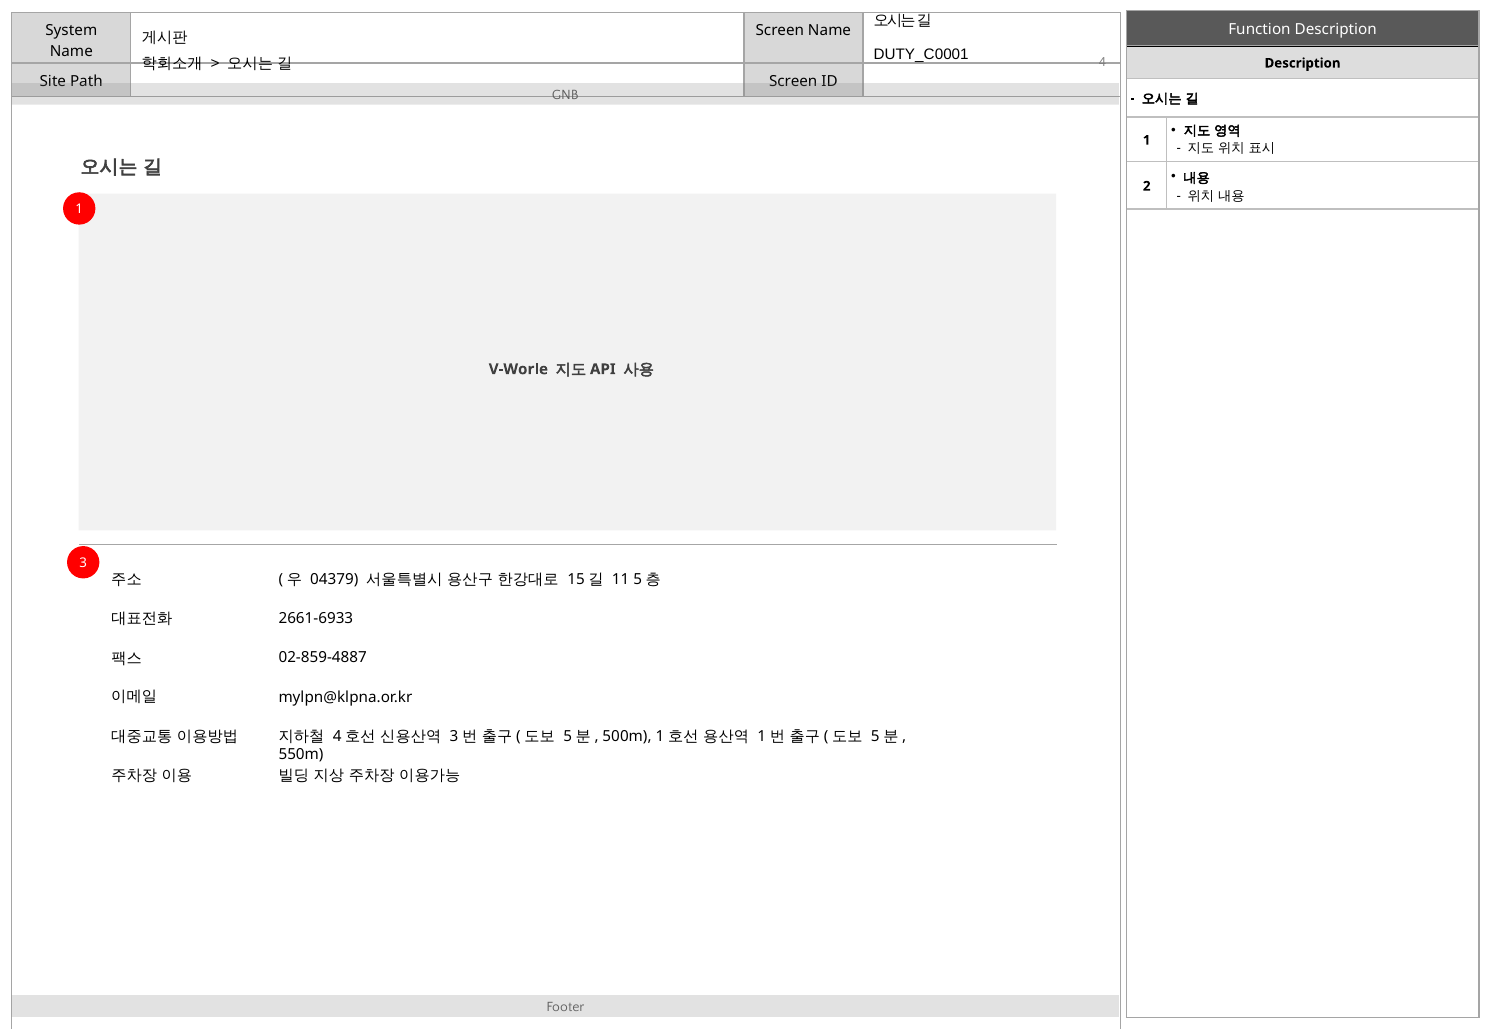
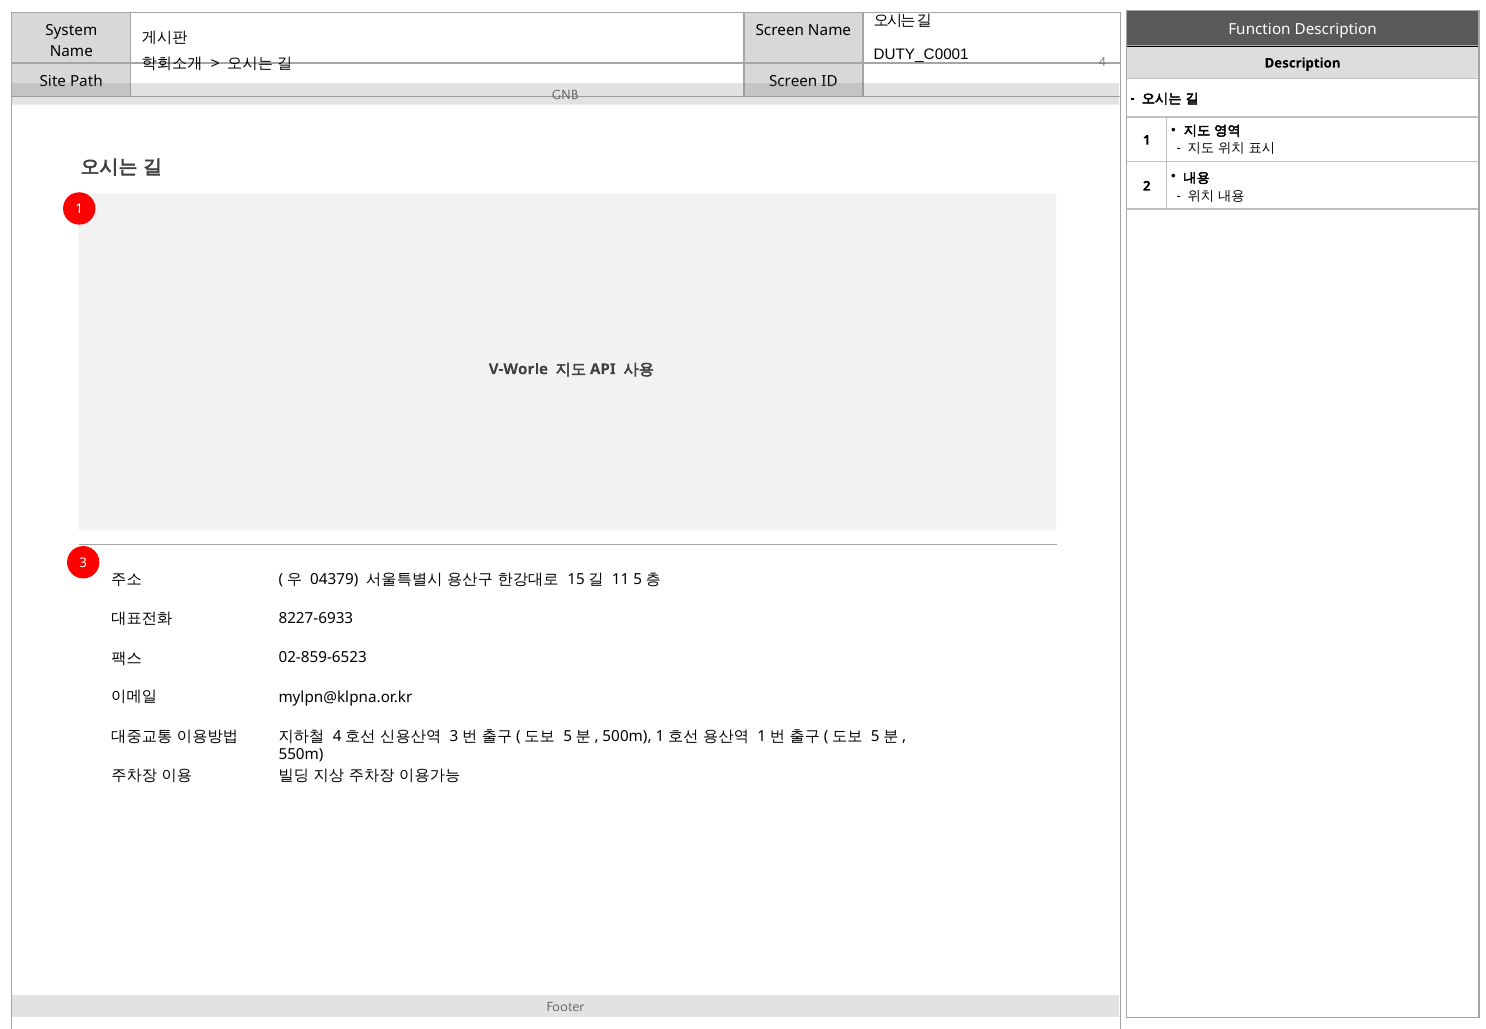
2661-6933: 2661-6933 -> 8227-6933
02-859-4887: 02-859-4887 -> 02-859-6523
